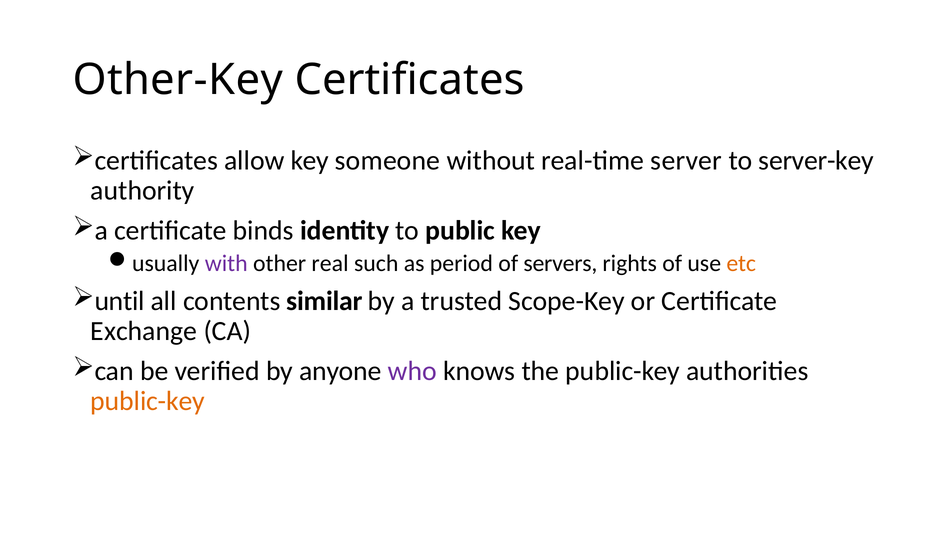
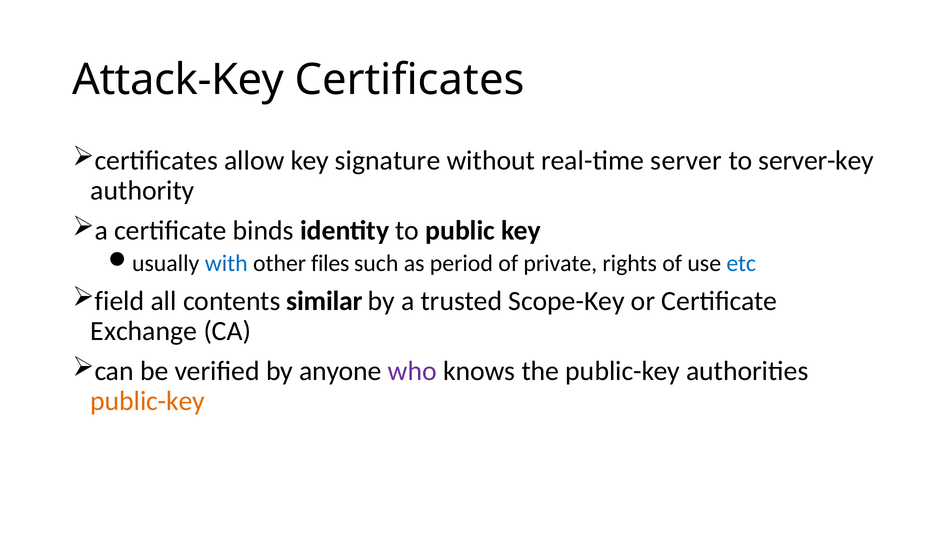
Other-Key: Other-Key -> Attack-Key
someone: someone -> signature
with colour: purple -> blue
real: real -> files
servers: servers -> private
etc colour: orange -> blue
until: until -> field
